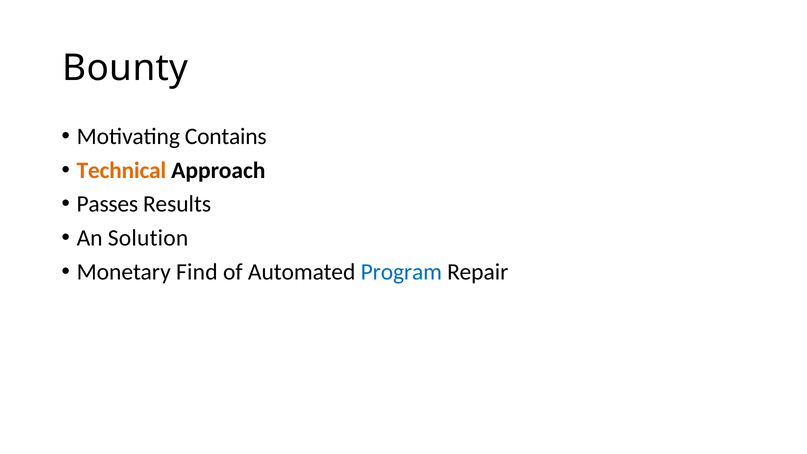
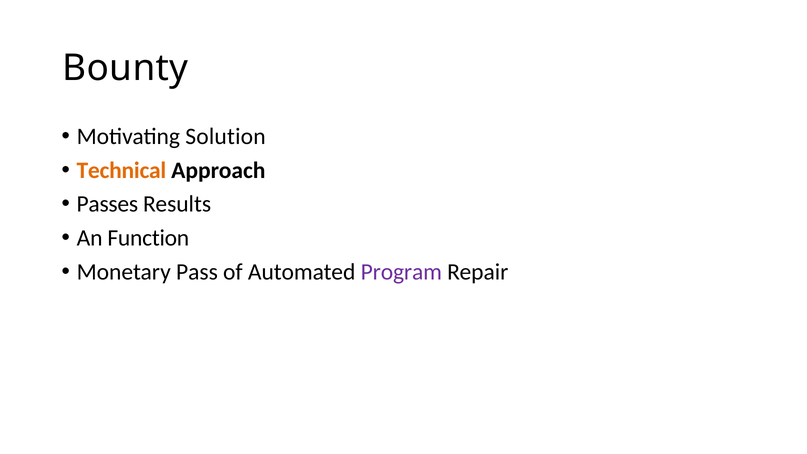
Contains: Contains -> Solution
Solution: Solution -> Function
Find: Find -> Pass
Program colour: blue -> purple
